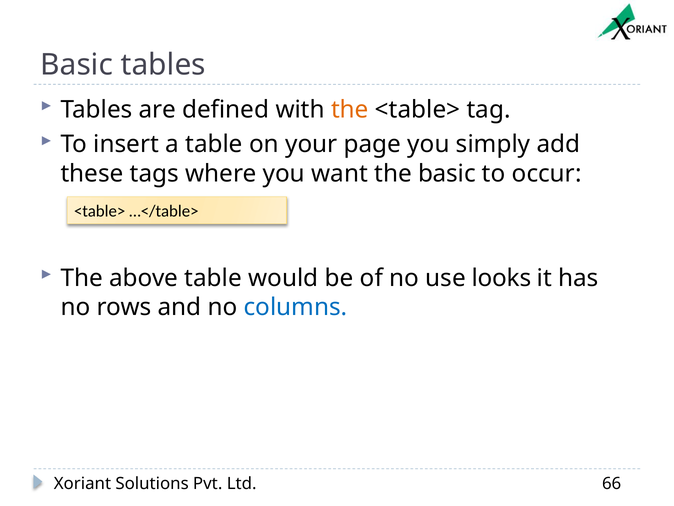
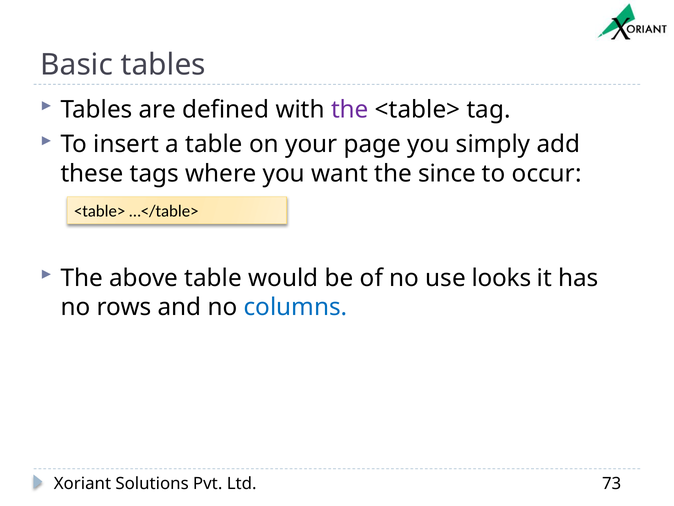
the at (350, 109) colour: orange -> purple
the basic: basic -> since
66: 66 -> 73
